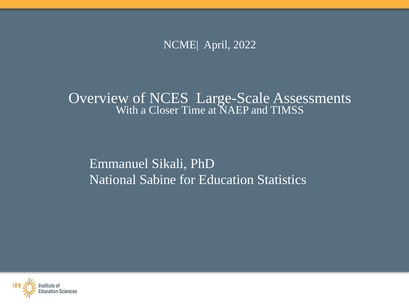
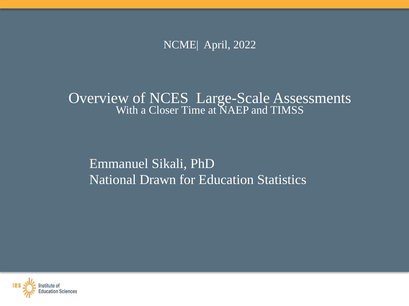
Sabine: Sabine -> Drawn
